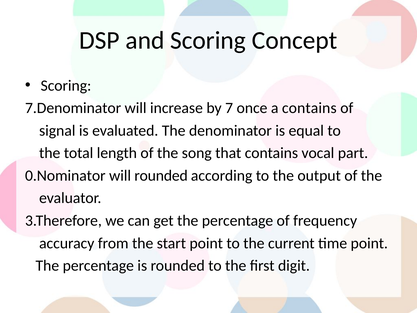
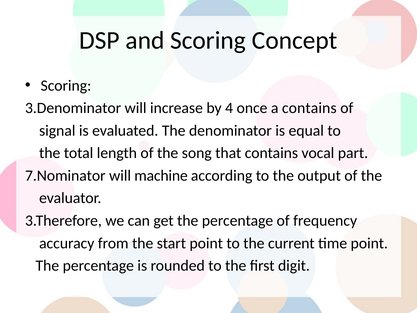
7.Denominator: 7.Denominator -> 3.Denominator
7: 7 -> 4
0.Nominator: 0.Nominator -> 7.Nominator
will rounded: rounded -> machine
